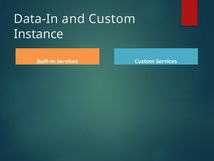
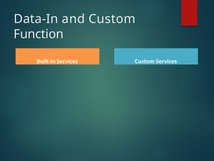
Instance: Instance -> Function
